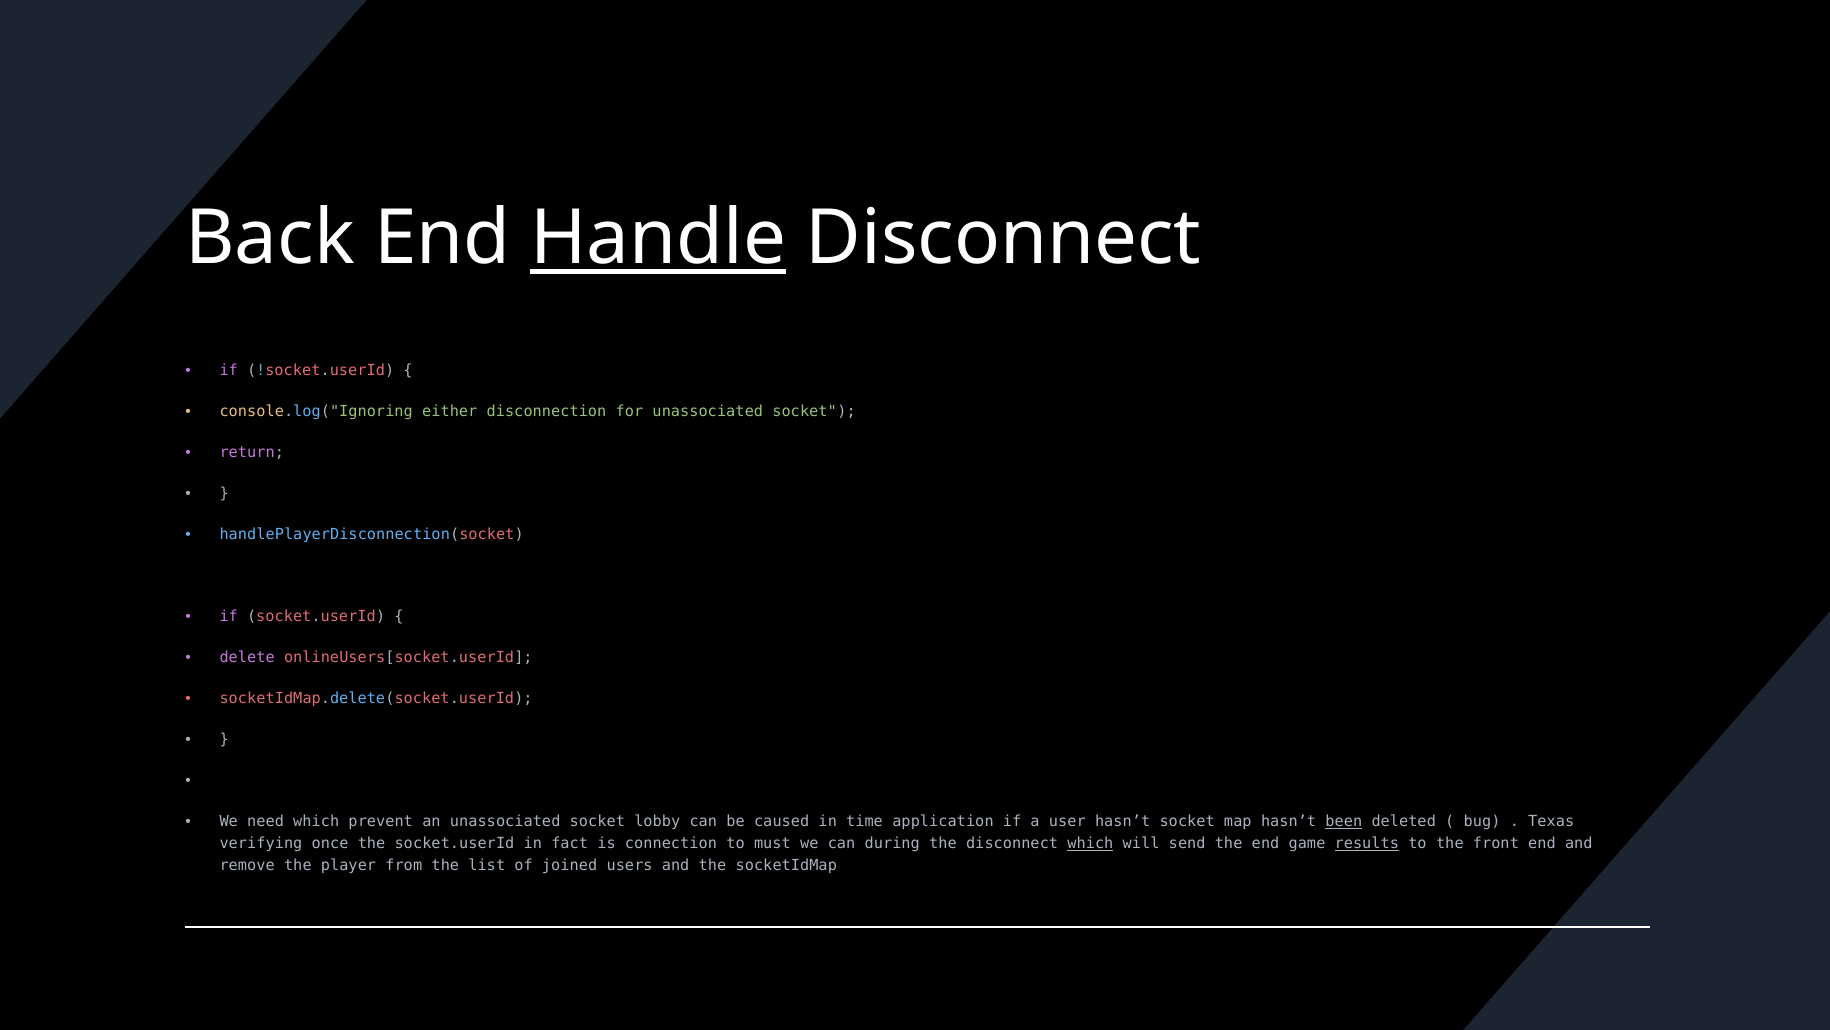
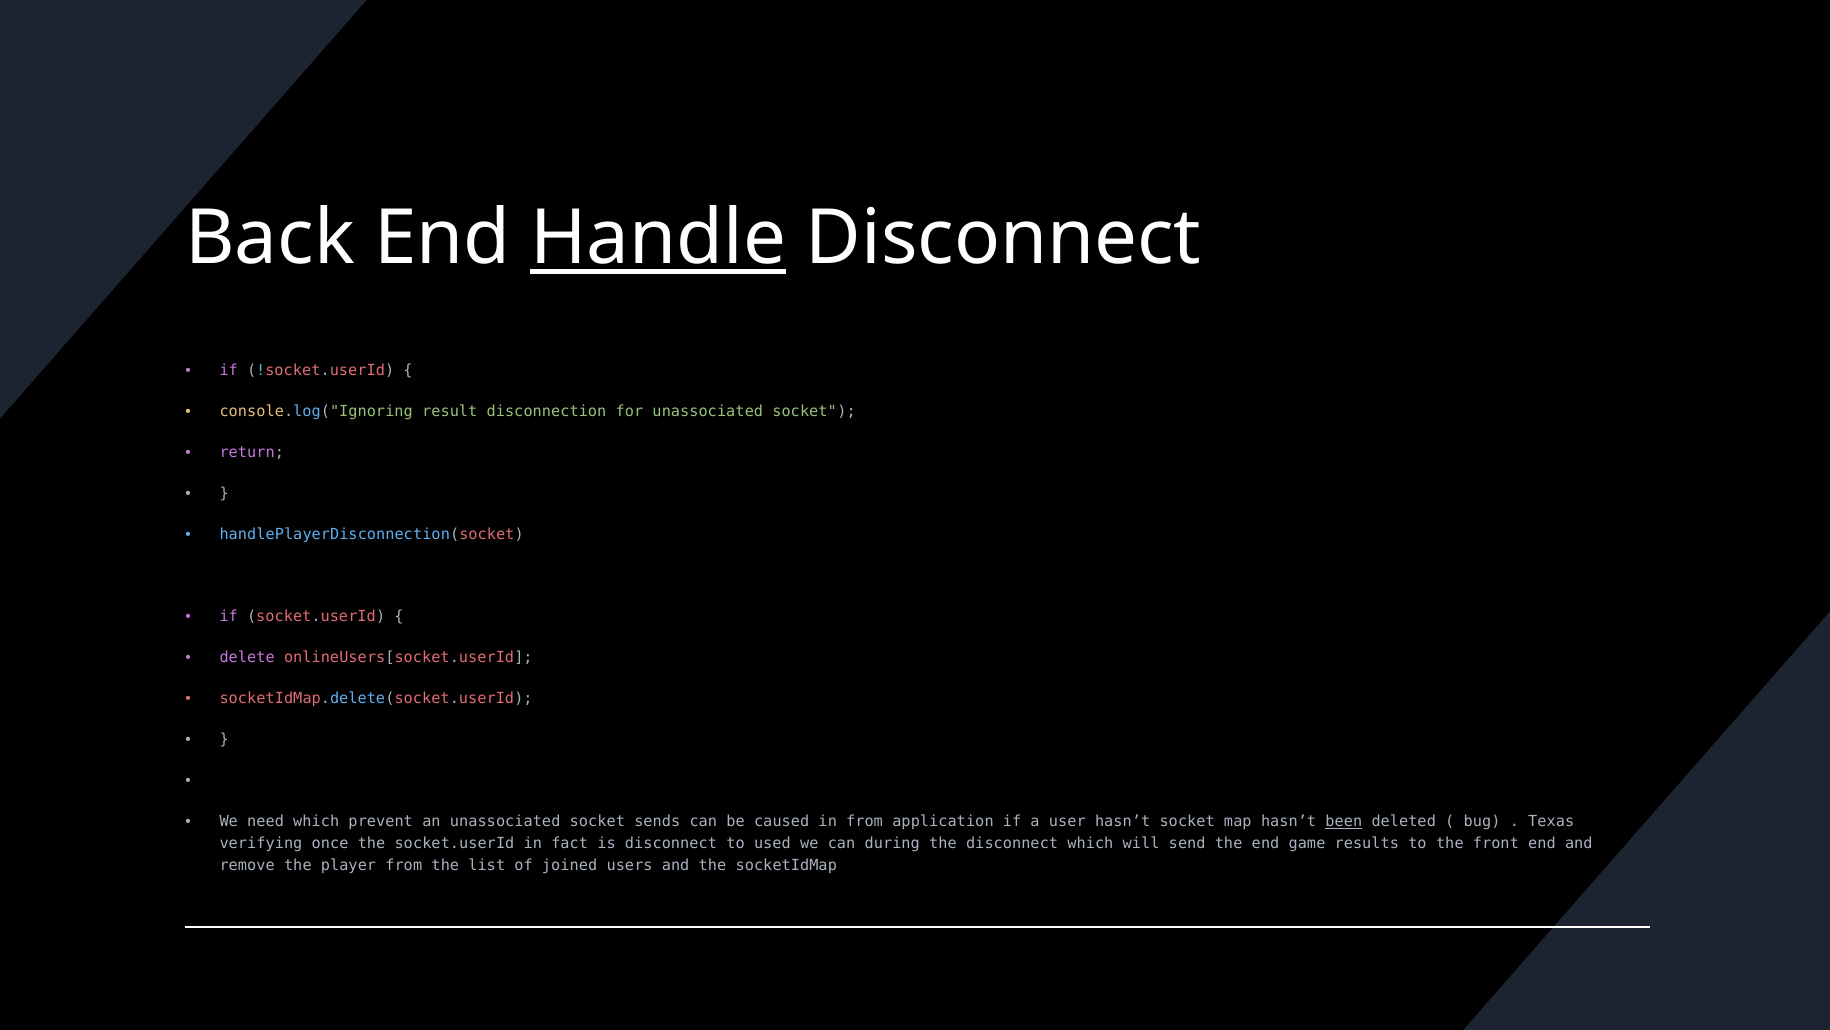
either: either -> result
lobby: lobby -> sends
in time: time -> from
is connection: connection -> disconnect
must: must -> used
which at (1090, 843) underline: present -> none
results underline: present -> none
